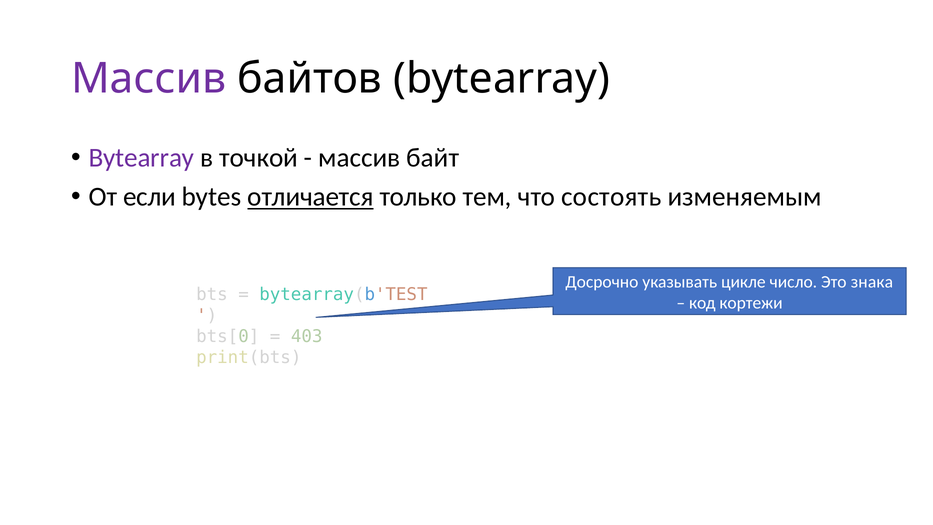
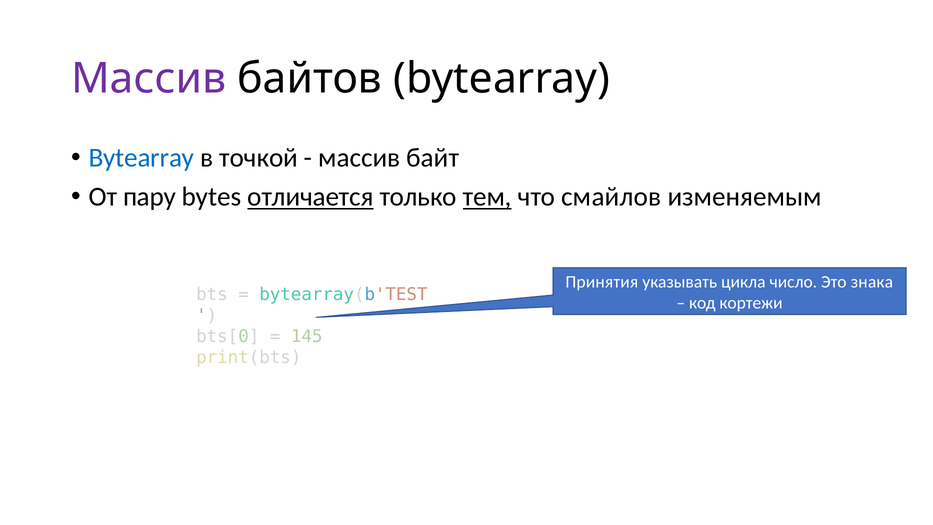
Bytearray at (141, 158) colour: purple -> blue
если: если -> пару
тем underline: none -> present
состоять: состоять -> смайлов
Досрочно: Досрочно -> Принятия
цикле: цикле -> цикла
403: 403 -> 145
